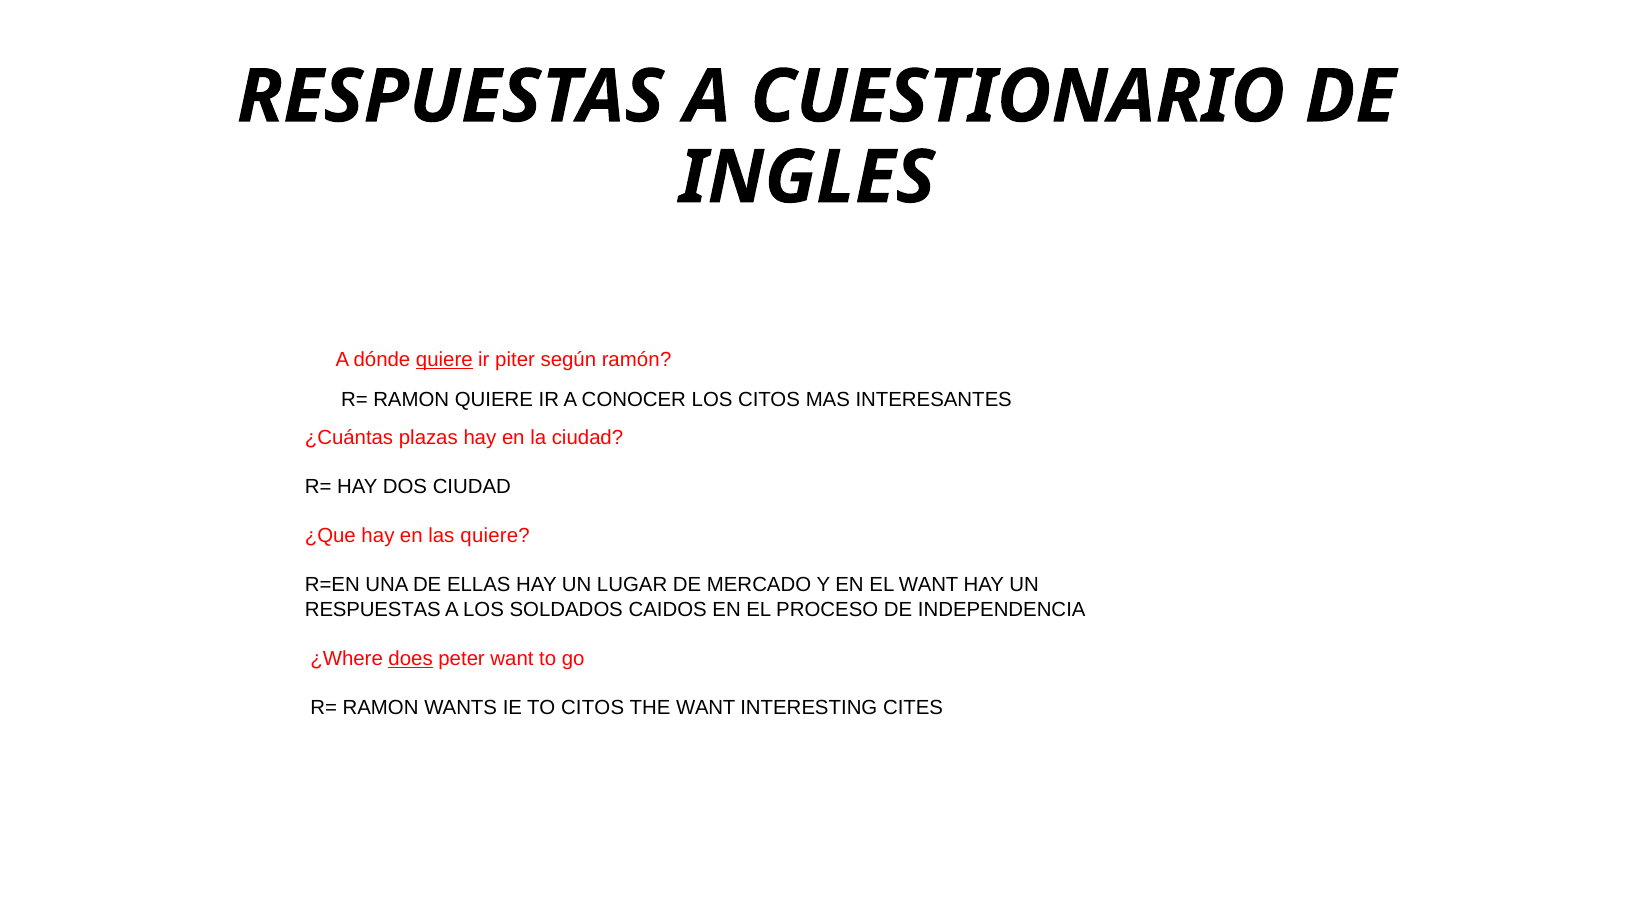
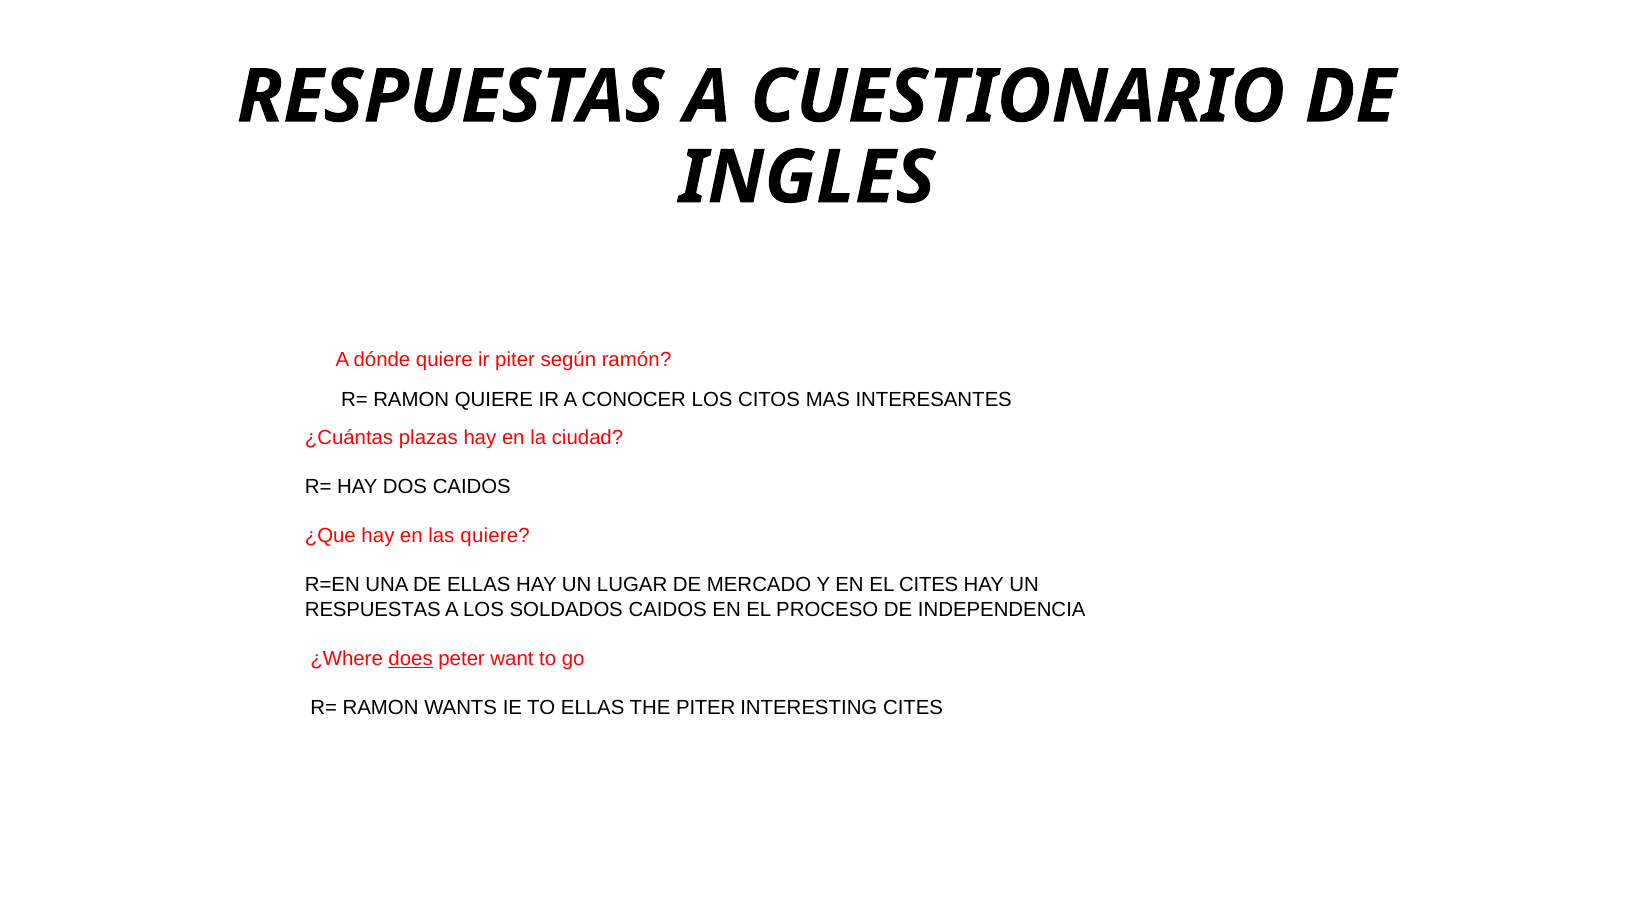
quiere at (444, 360) underline: present -> none
DOS CIUDAD: CIUDAD -> CAIDOS
EL WANT: WANT -> CITES
TO CITOS: CITOS -> ELLAS
THE WANT: WANT -> PITER
